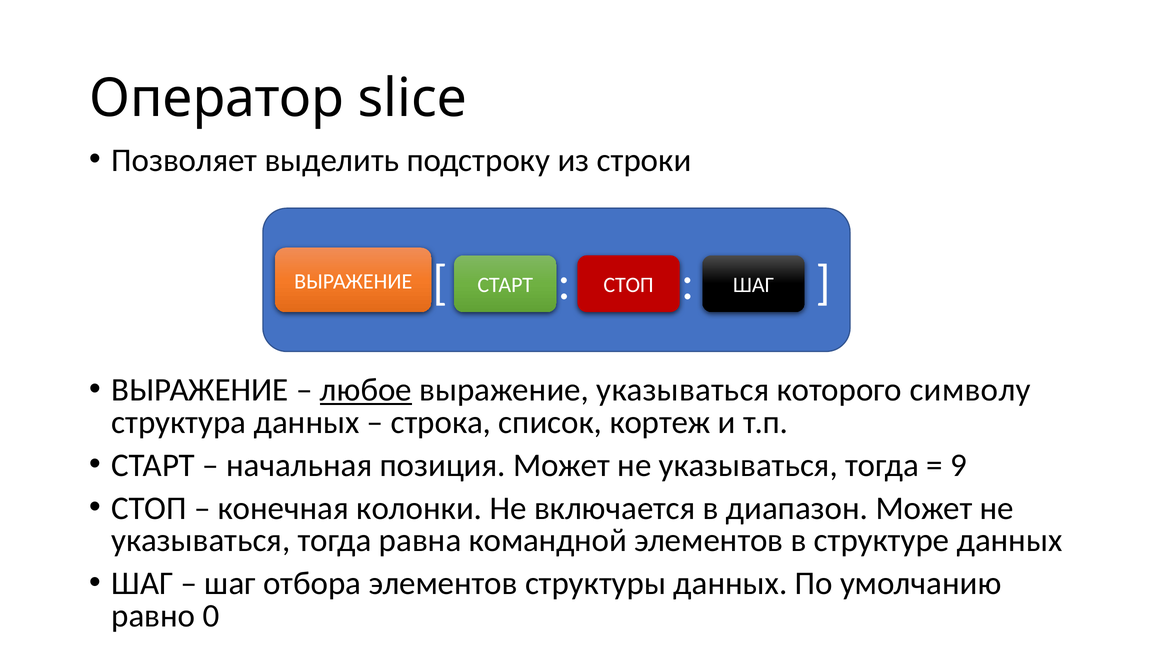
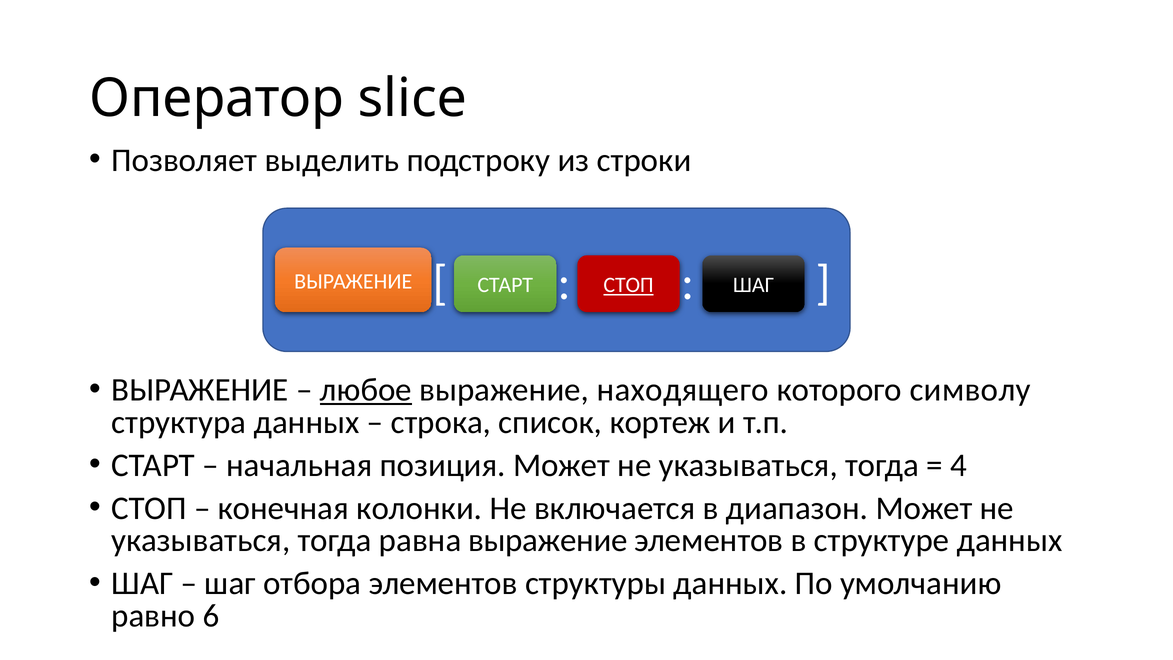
СТОП at (629, 285) underline: none -> present
выражение указываться: указываться -> находящего
9: 9 -> 4
равна командной: командной -> выражение
0: 0 -> 6
